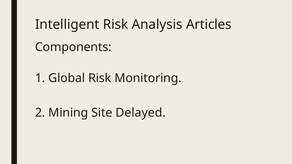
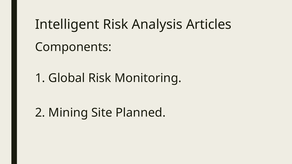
Delayed: Delayed -> Planned
